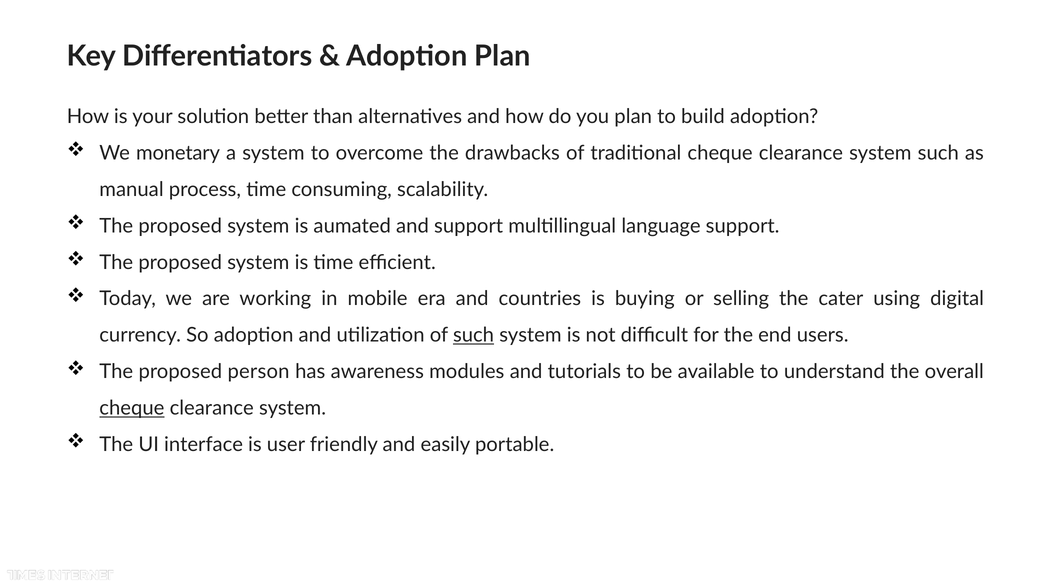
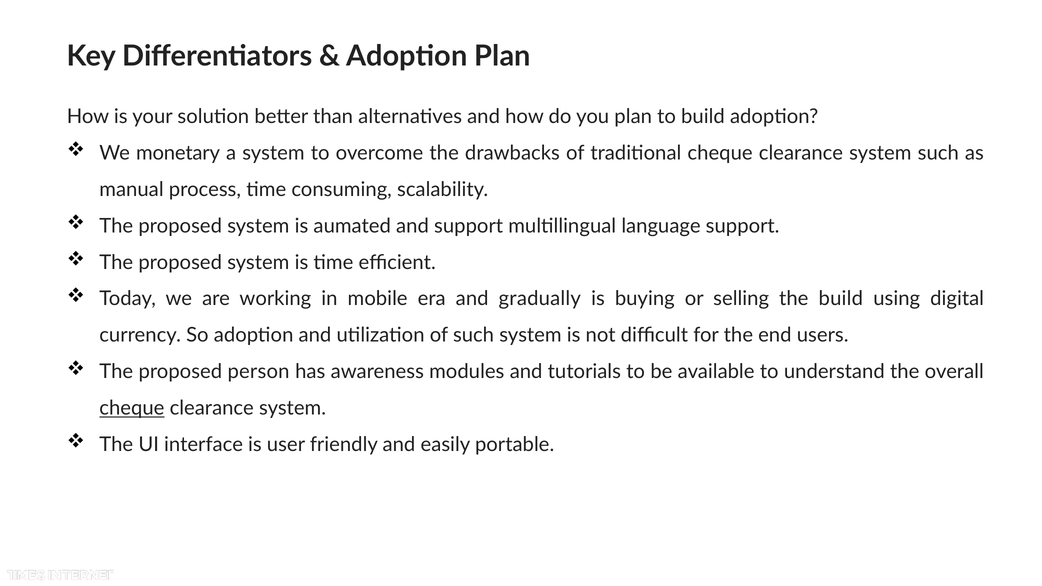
countries: countries -> gradually
the cater: cater -> build
such at (474, 335) underline: present -> none
